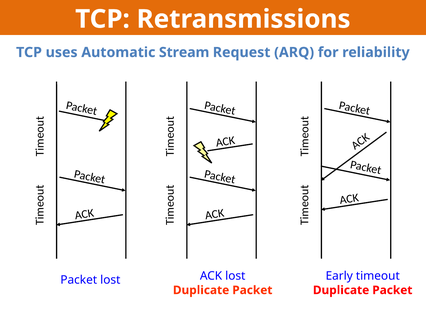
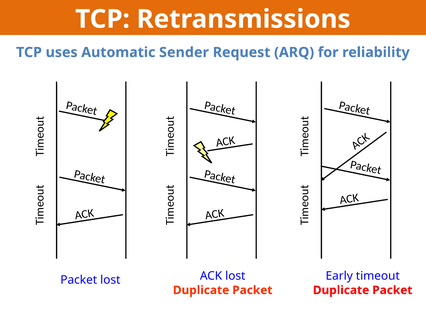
Stream: Stream -> Sender
